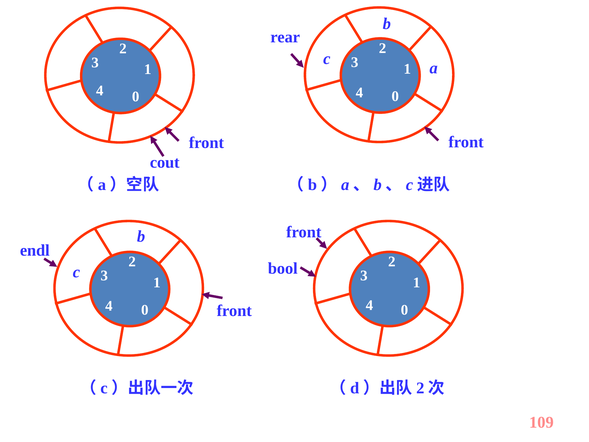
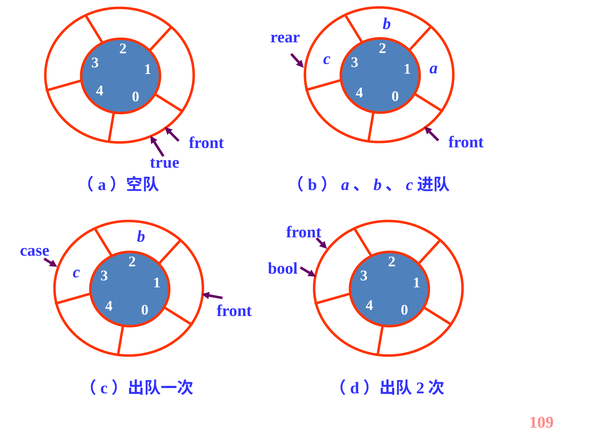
cout: cout -> true
endl: endl -> case
